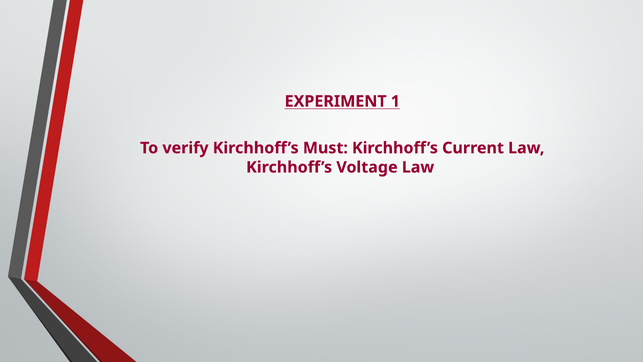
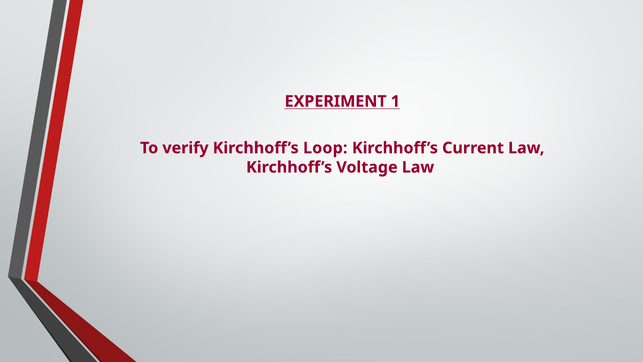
Must: Must -> Loop
